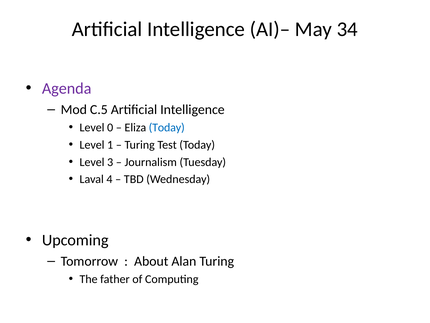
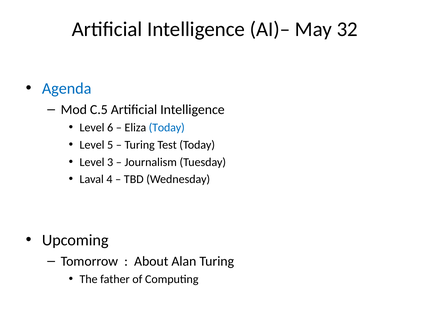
34: 34 -> 32
Agenda colour: purple -> blue
0: 0 -> 6
1: 1 -> 5
